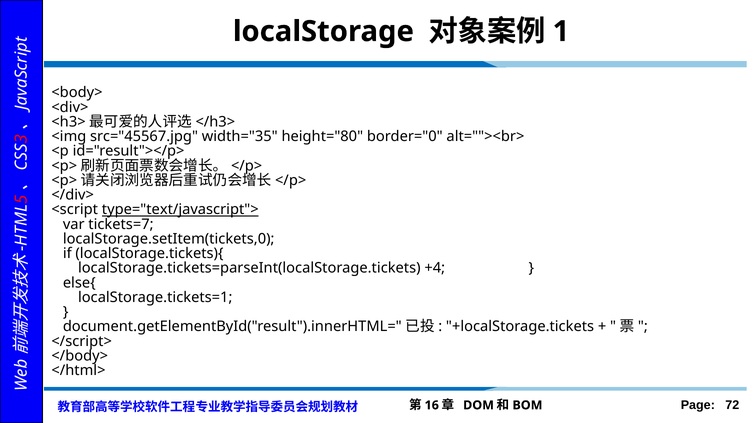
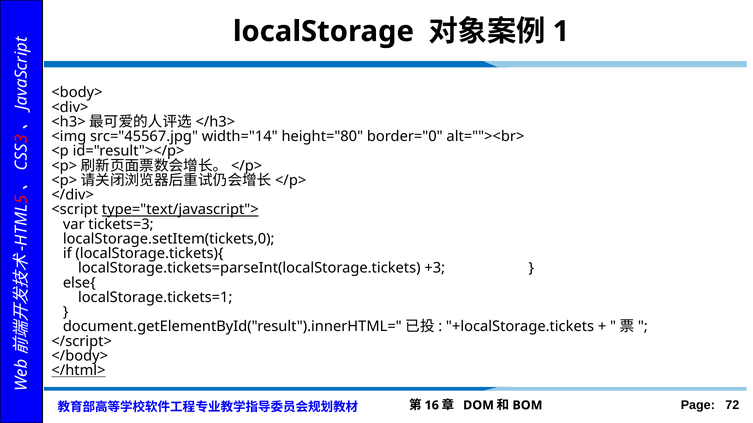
width="35: width="35 -> width="14
tickets=7: tickets=7 -> tickets=3
+4: +4 -> +3
</html> underline: none -> present
